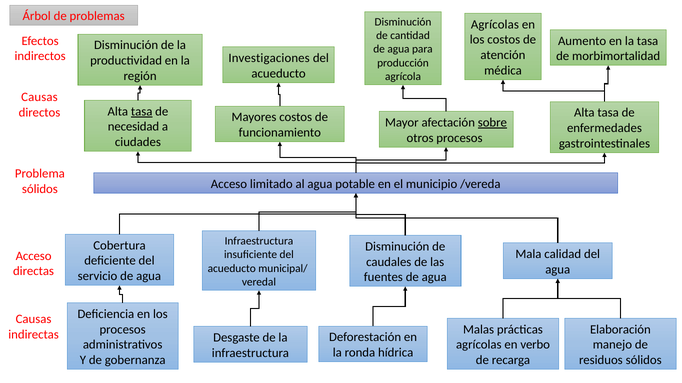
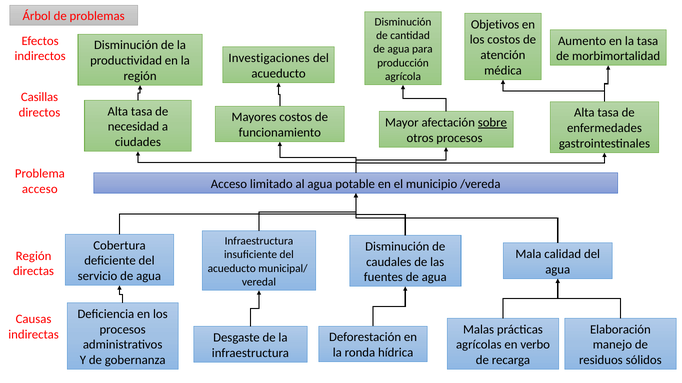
Agrícolas at (495, 24): Agrícolas -> Objetivos
Causas at (39, 97): Causas -> Casillas
tasa at (142, 112) underline: present -> none
sólidos at (40, 189): sólidos -> acceso
Acceso at (34, 256): Acceso -> Región
